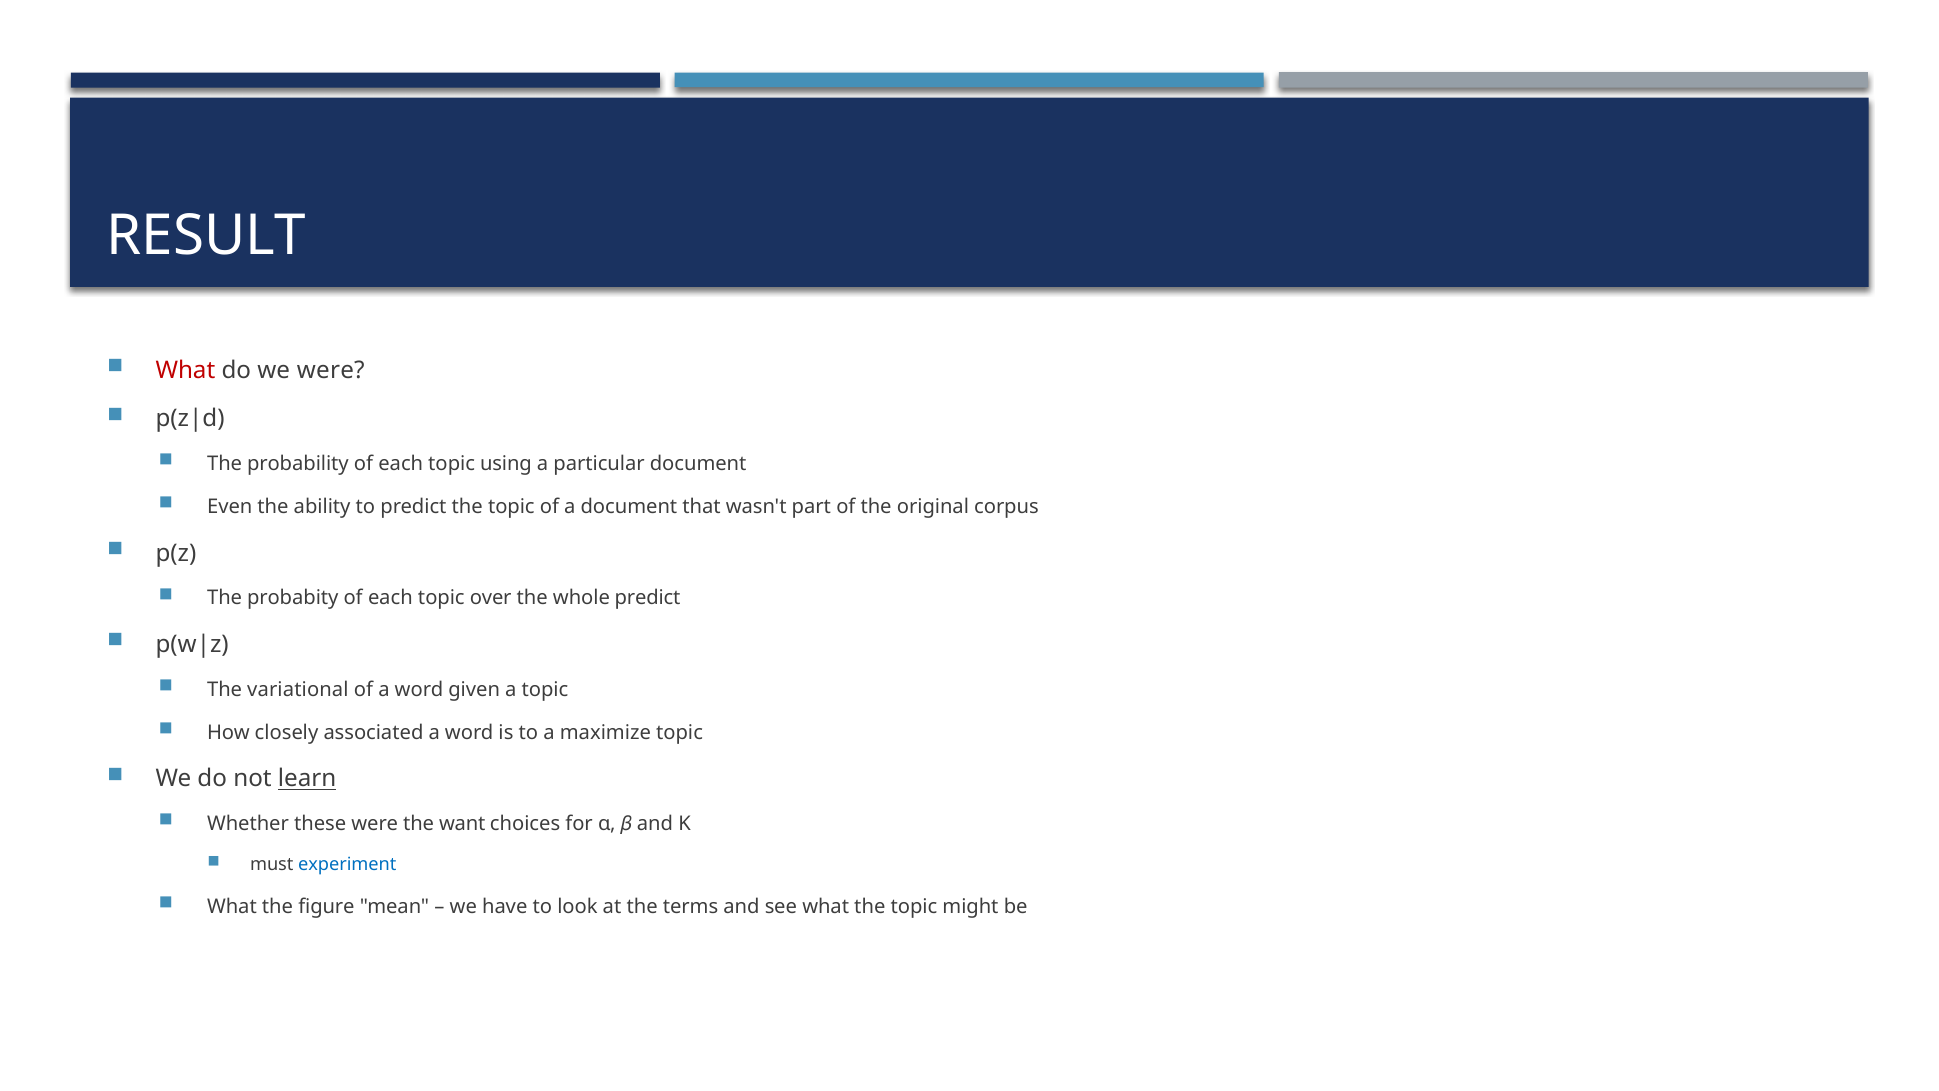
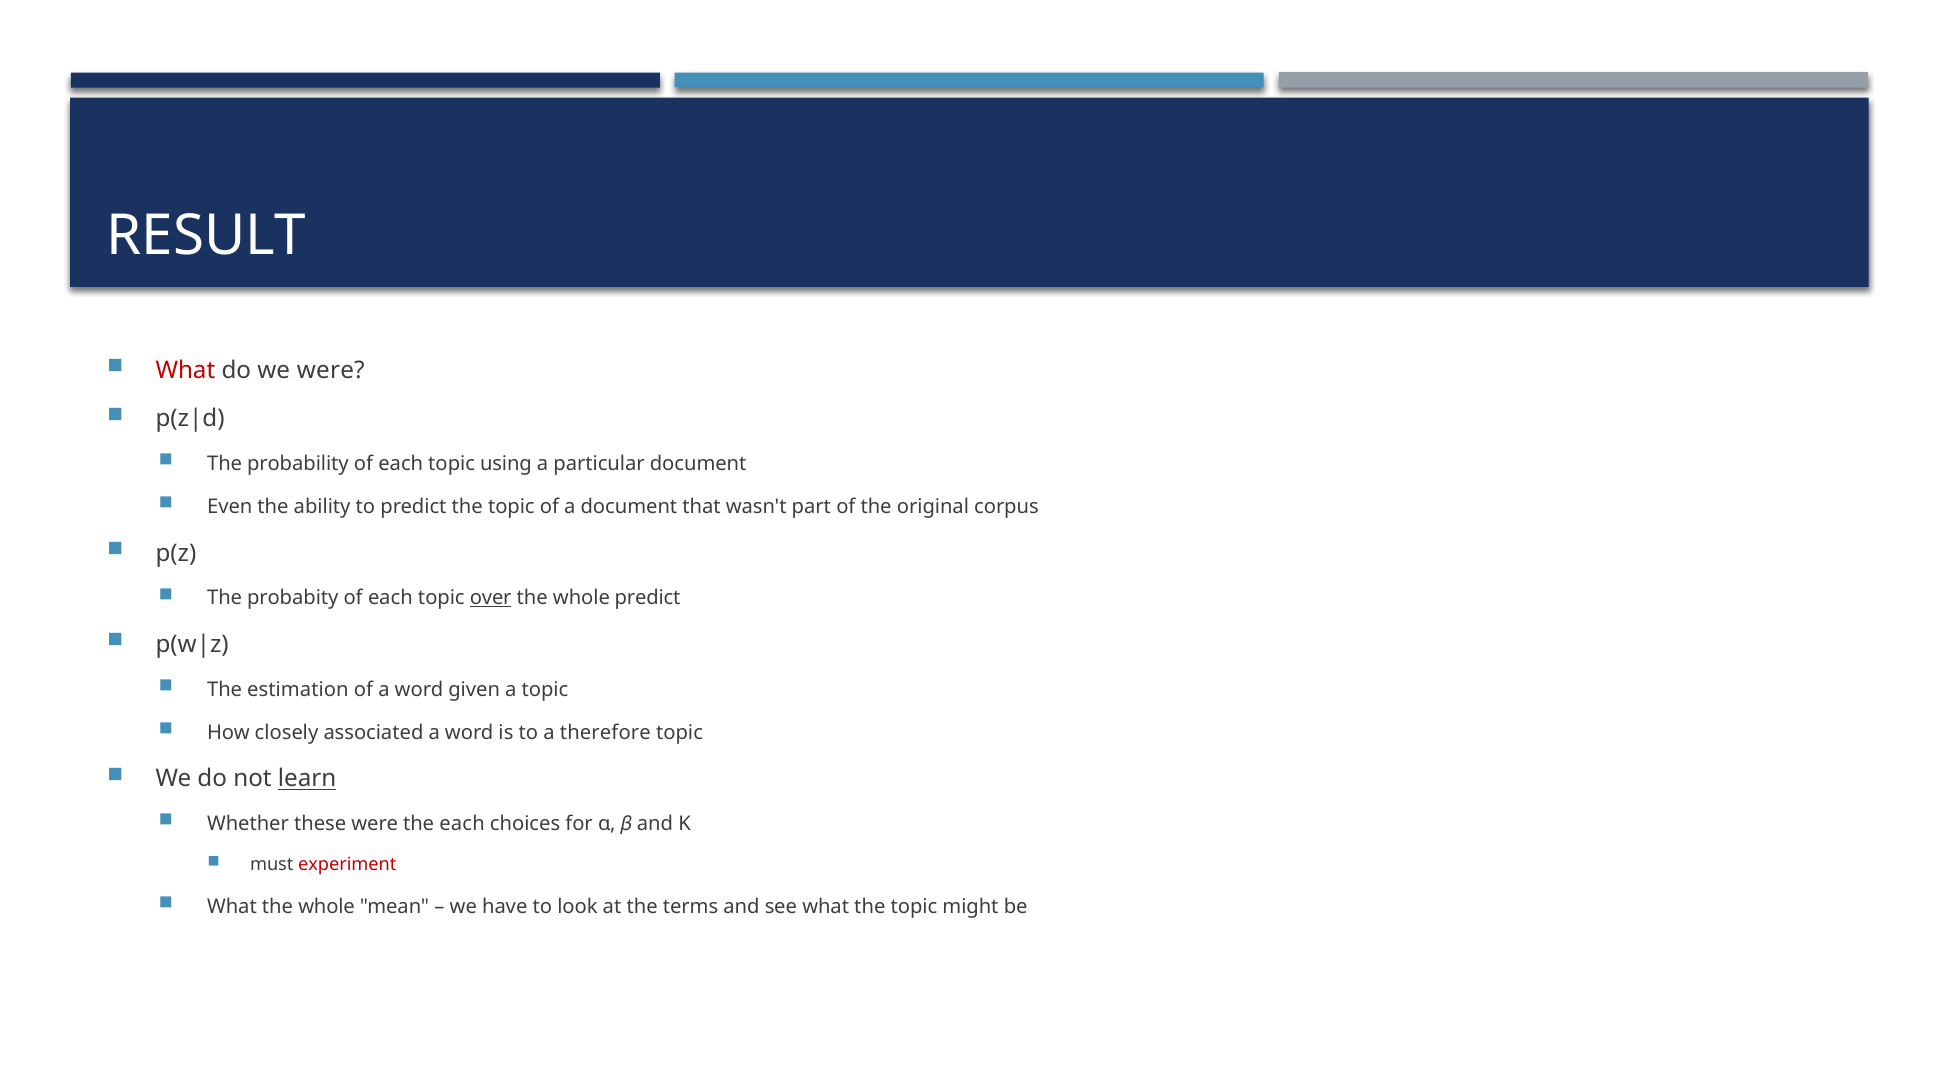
over underline: none -> present
variational: variational -> estimation
maximize: maximize -> therefore
the want: want -> each
experiment colour: blue -> red
What the figure: figure -> whole
